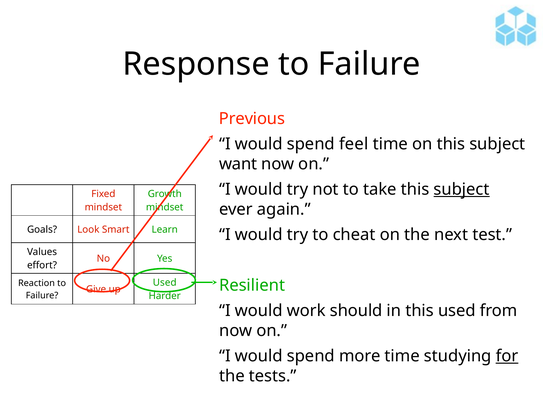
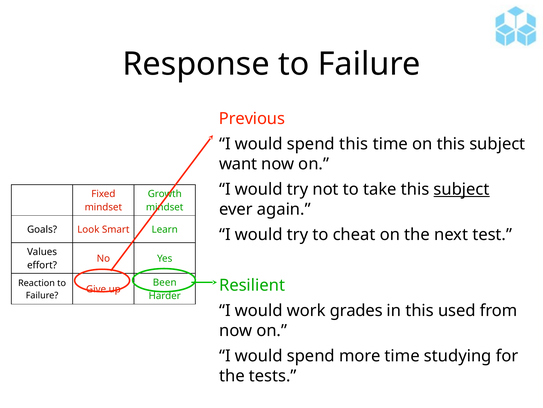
spend feel: feel -> this
Used at (165, 282): Used -> Been
should: should -> grades
for underline: present -> none
